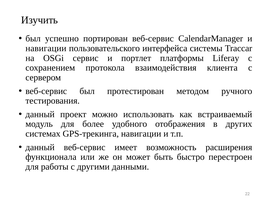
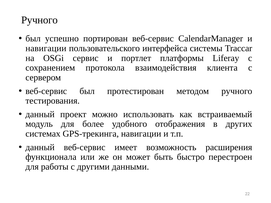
Изучить at (40, 20): Изучить -> Ручного
